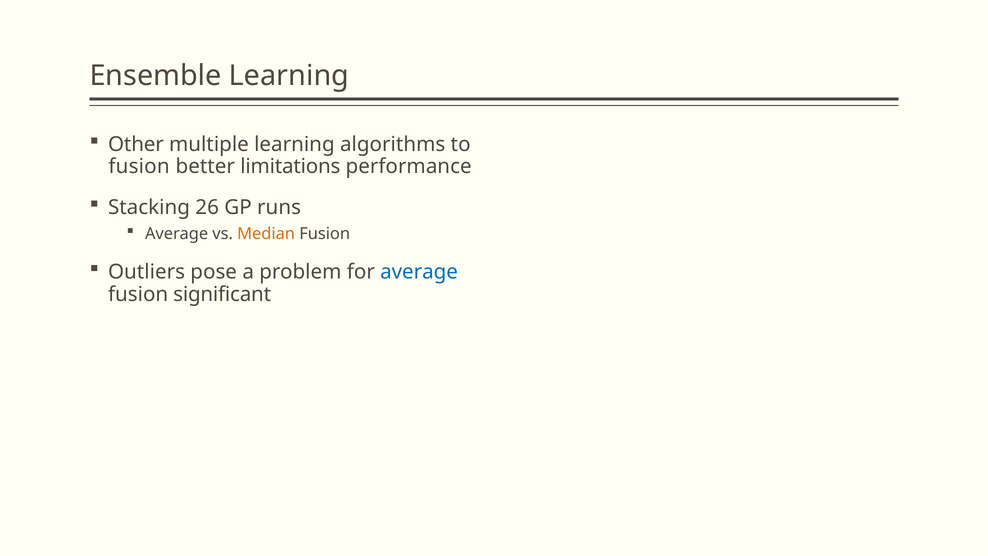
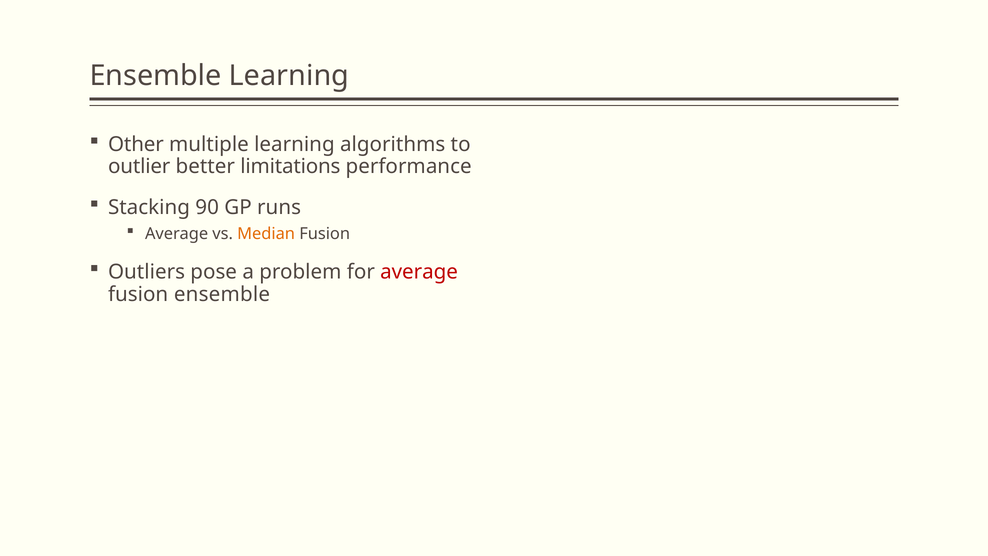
fusion at (139, 167): fusion -> outlier
26: 26 -> 90
average at (419, 272) colour: blue -> red
fusion significant: significant -> ensemble
